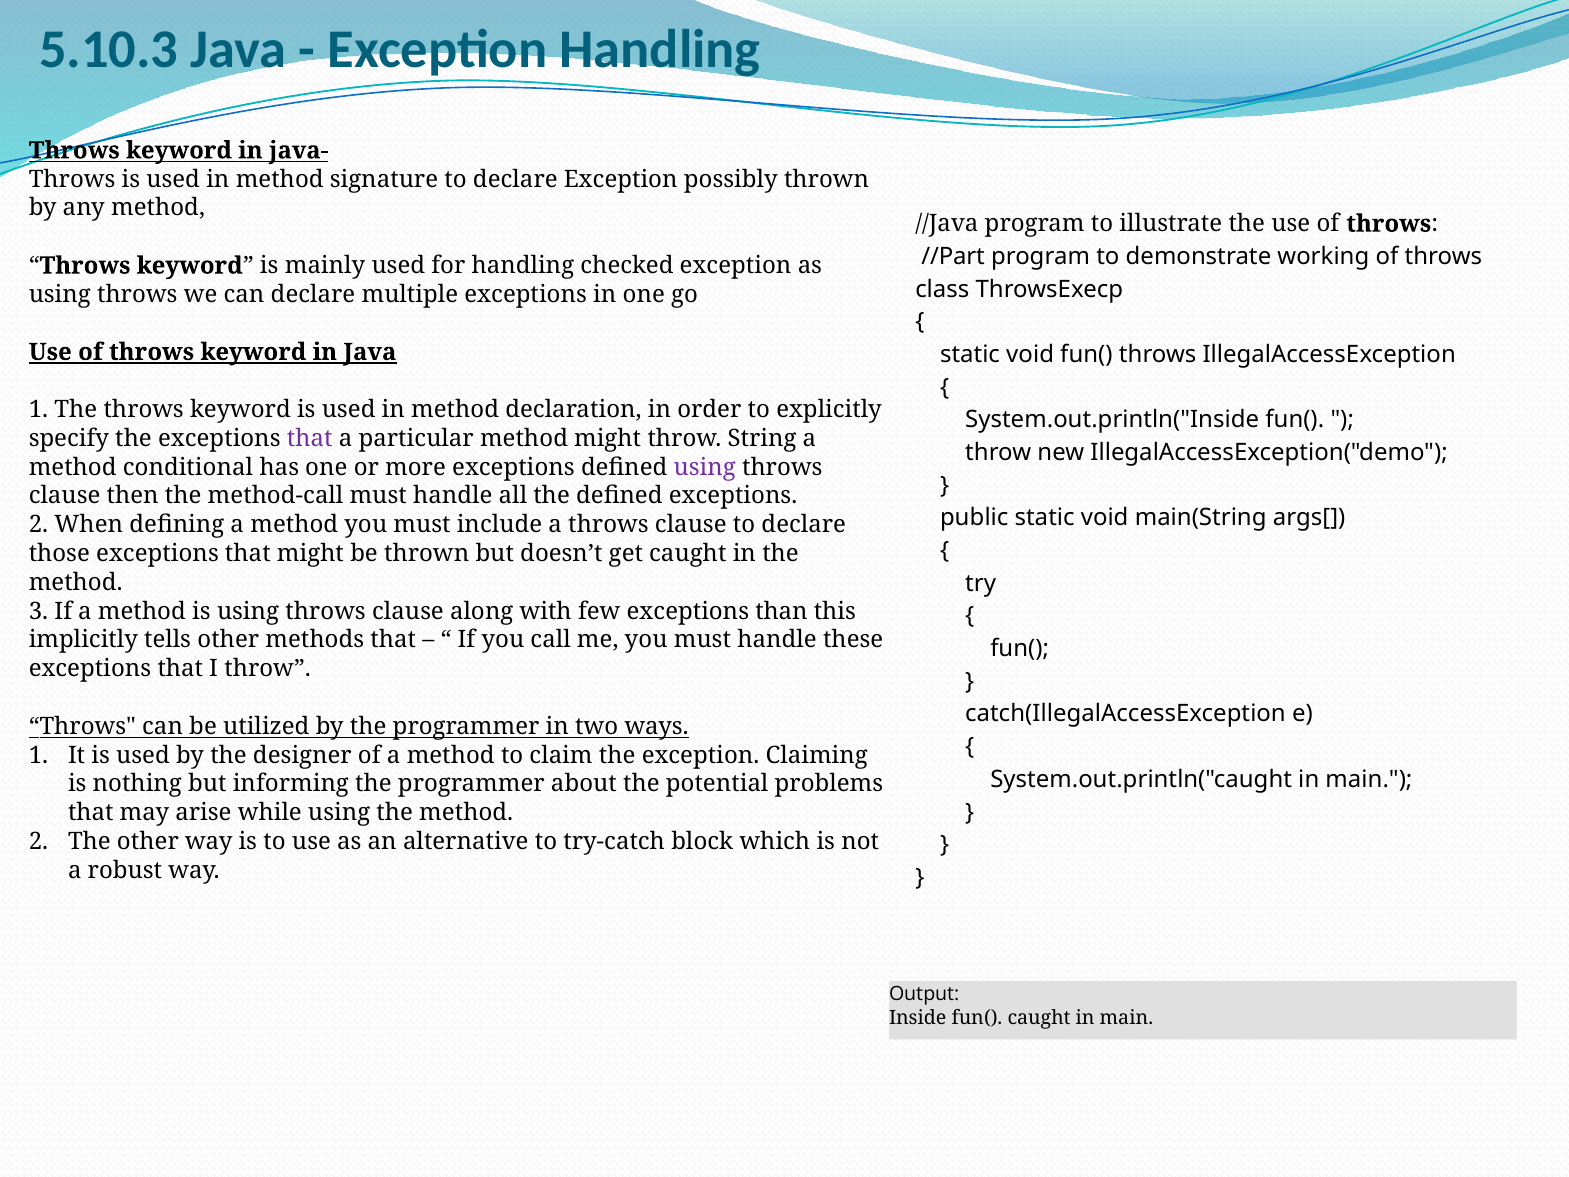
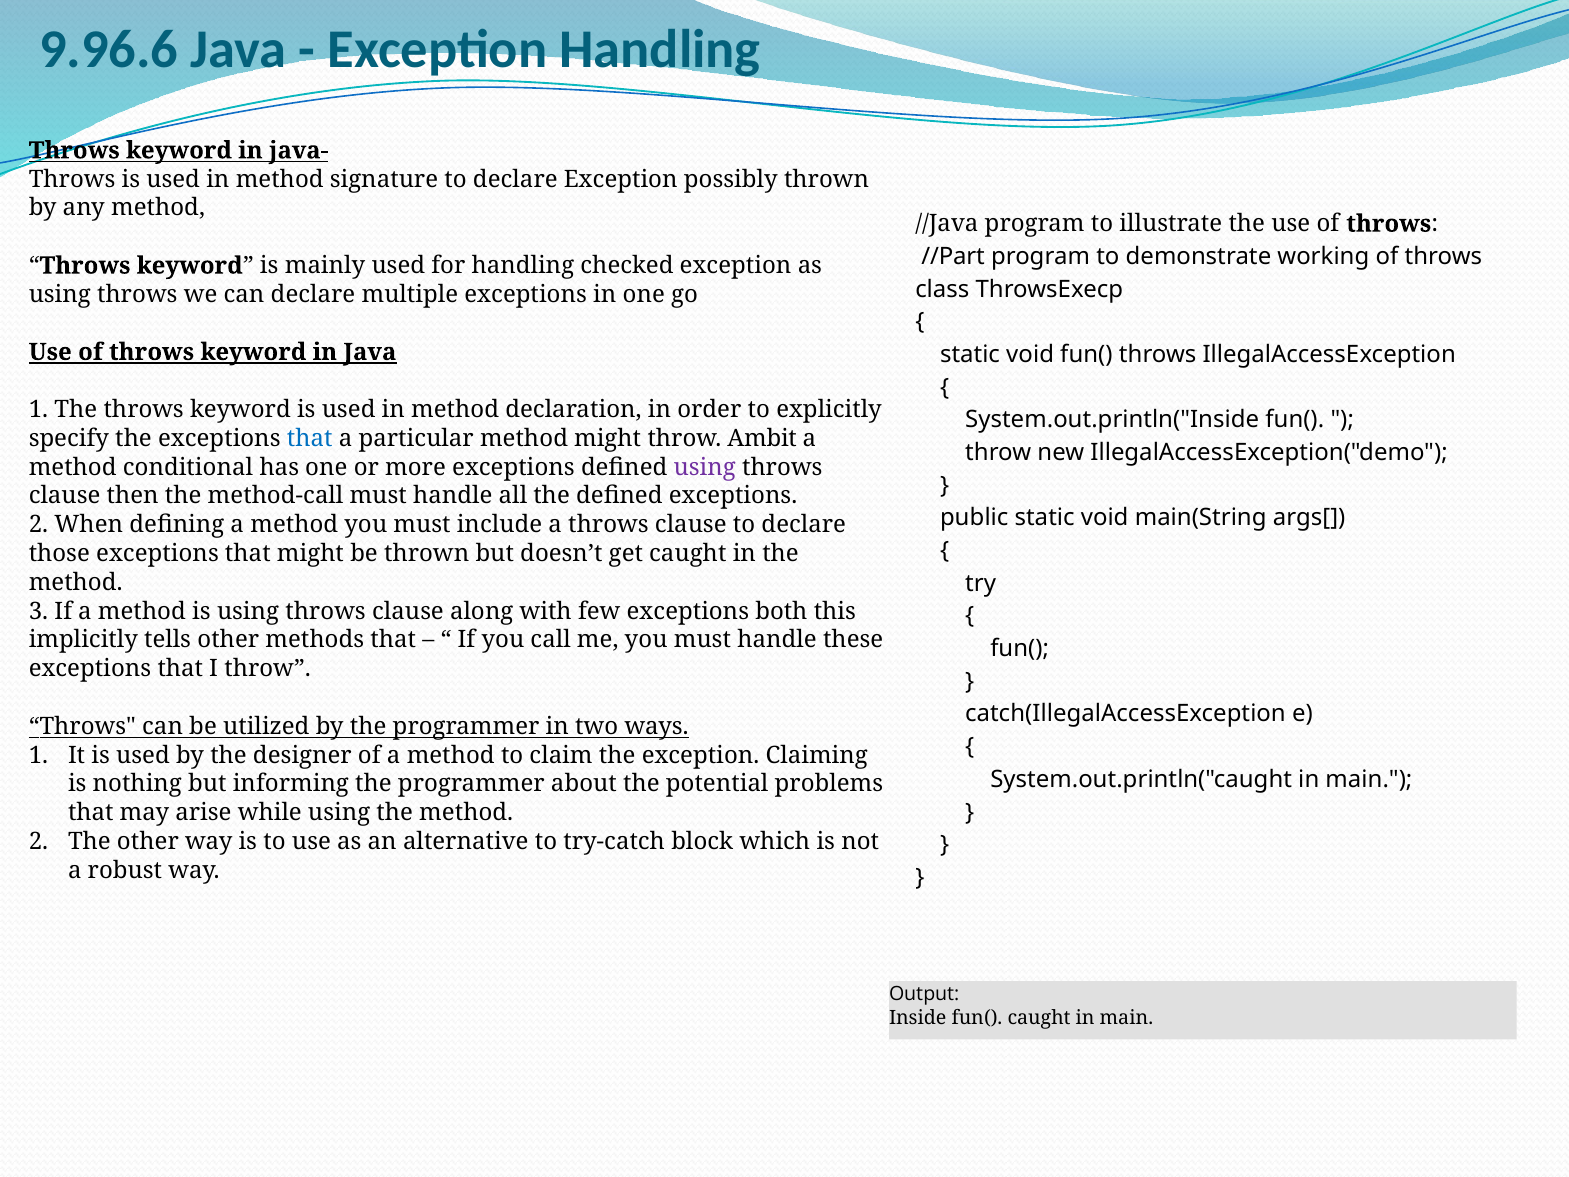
5.10.3: 5.10.3 -> 9.96.6
that at (310, 438) colour: purple -> blue
String: String -> Ambit
than: than -> both
